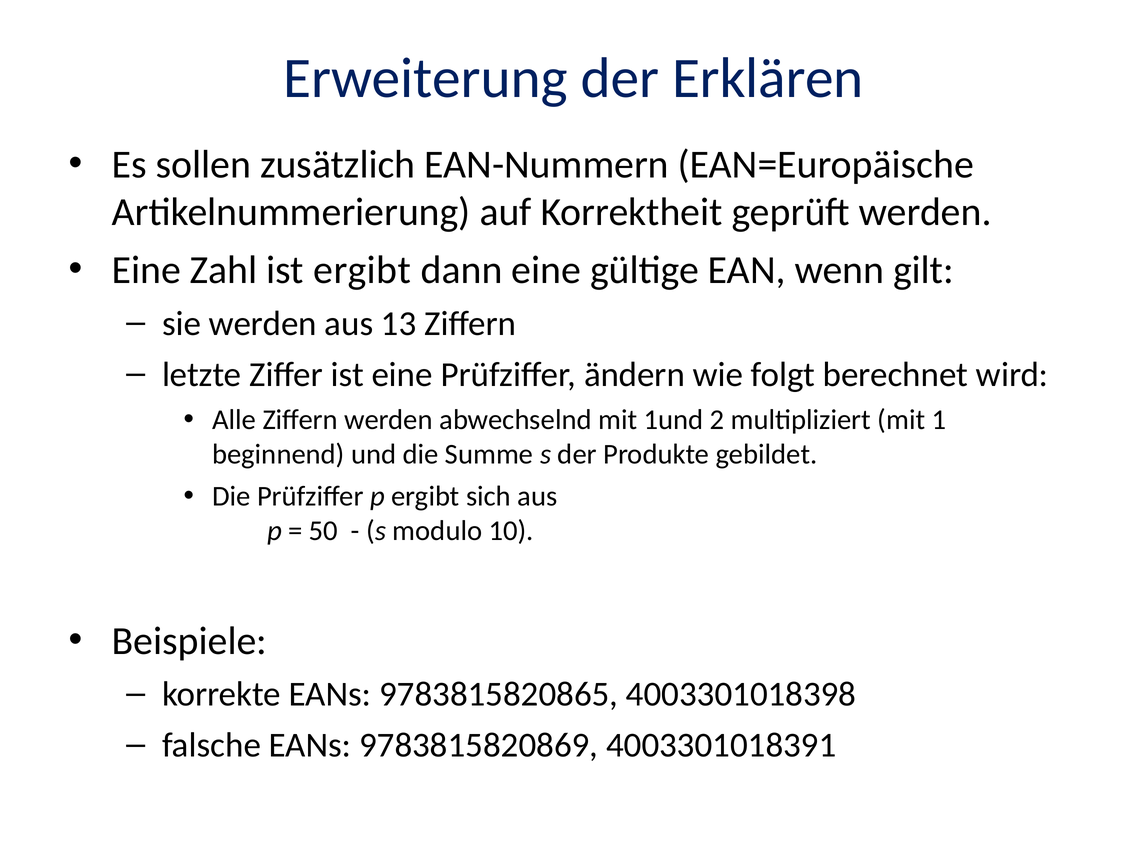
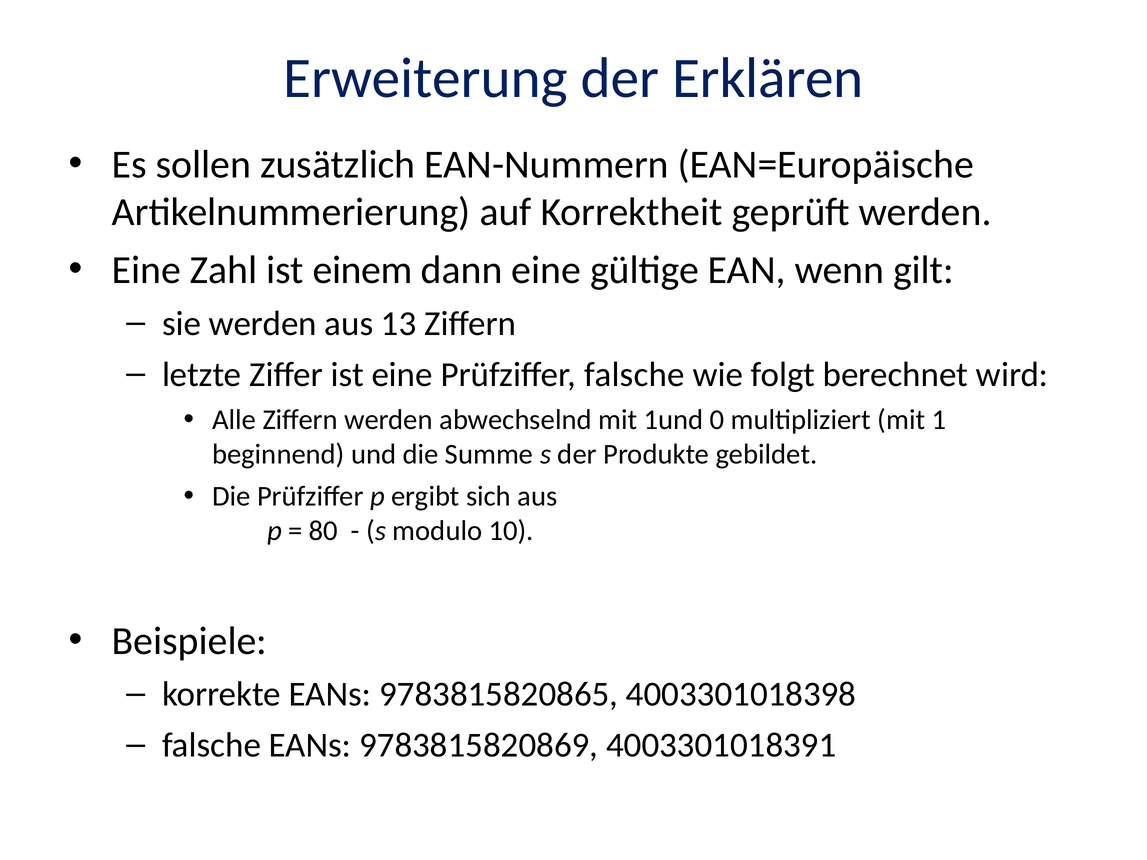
ist ergibt: ergibt -> einem
Prüfziffer ändern: ändern -> falsche
2: 2 -> 0
50: 50 -> 80
